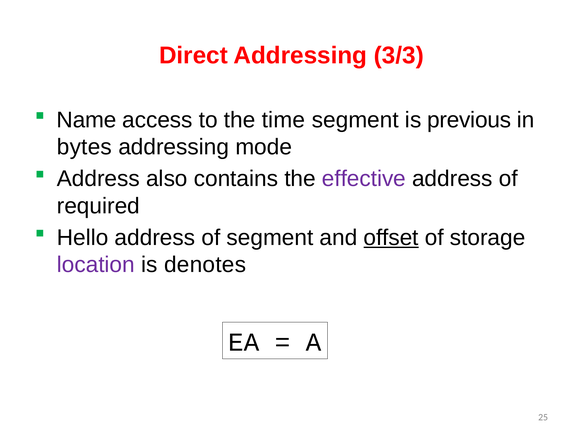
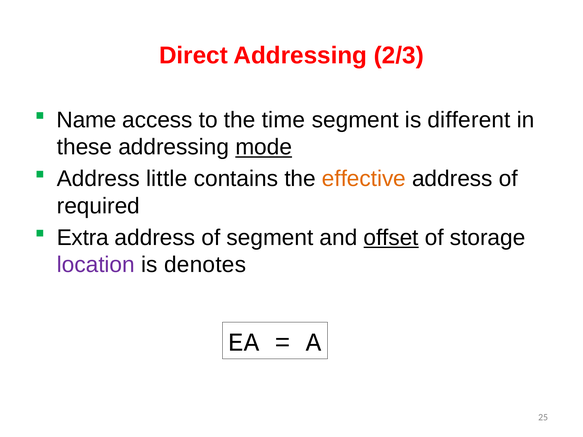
3/3: 3/3 -> 2/3
previous: previous -> different
bytes: bytes -> these
mode underline: none -> present
also: also -> little
effective colour: purple -> orange
Hello: Hello -> Extra
